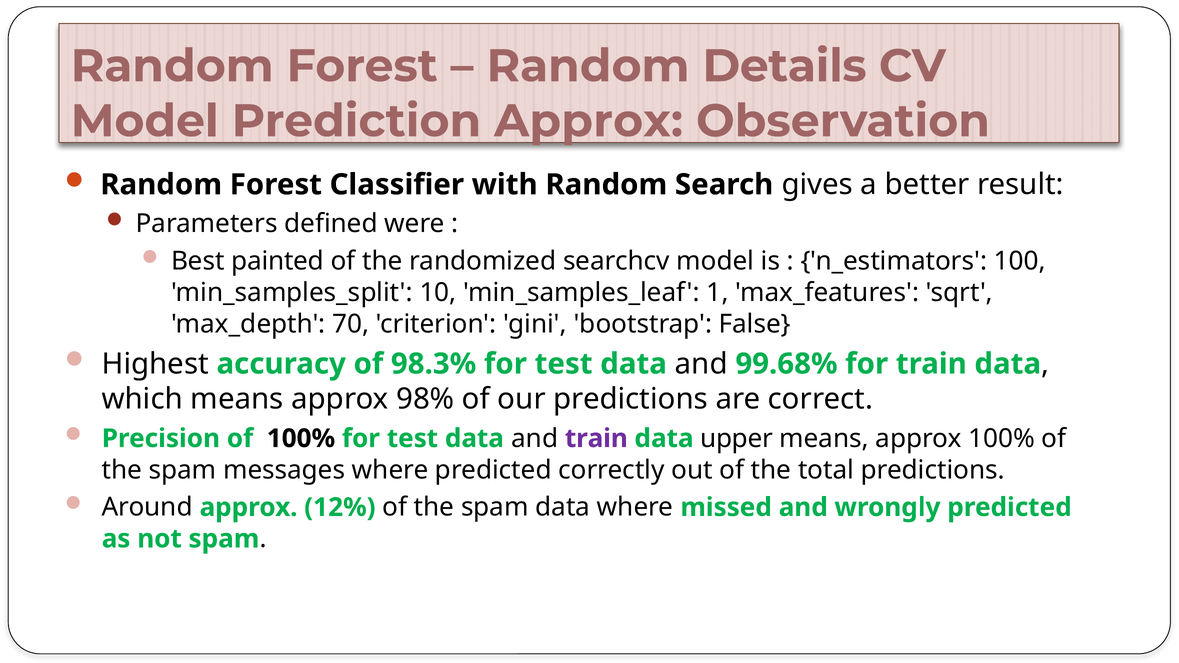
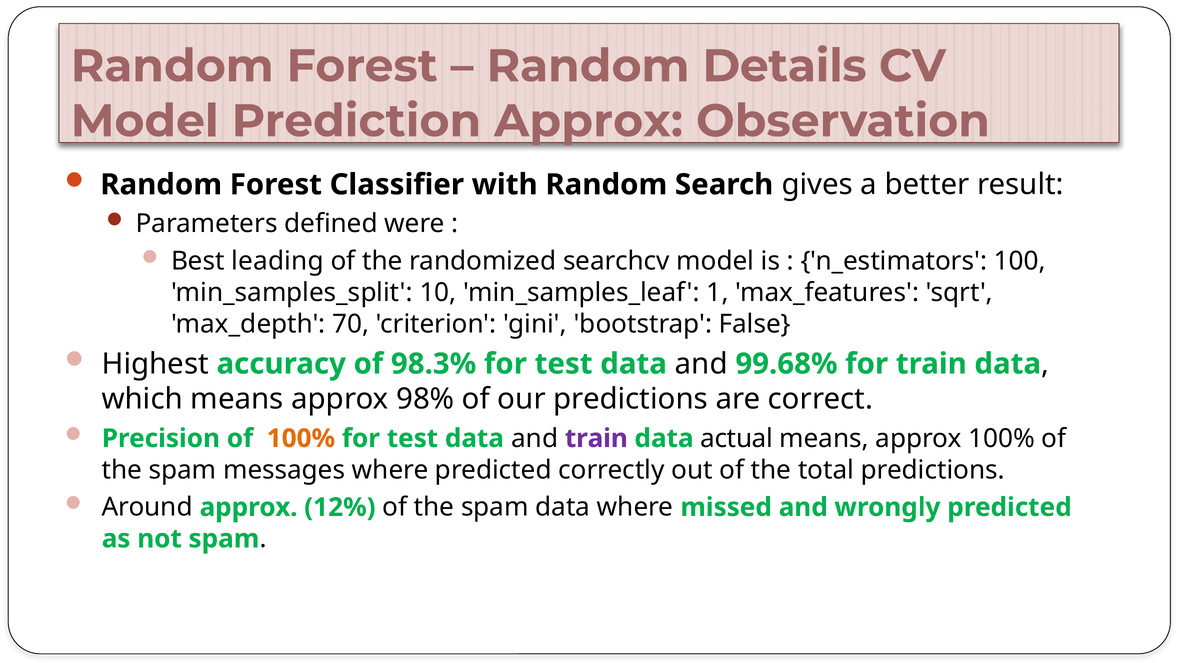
painted: painted -> leading
100% at (301, 439) colour: black -> orange
upper: upper -> actual
